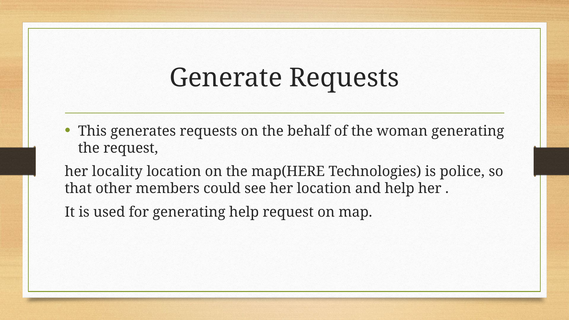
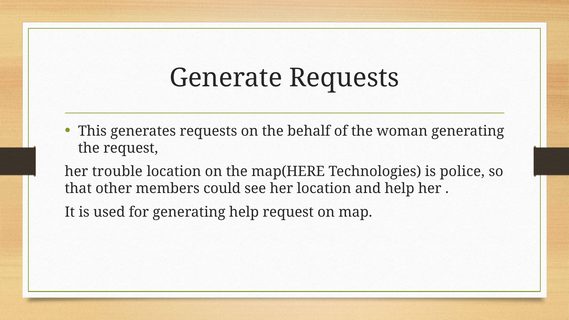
locality: locality -> trouble
